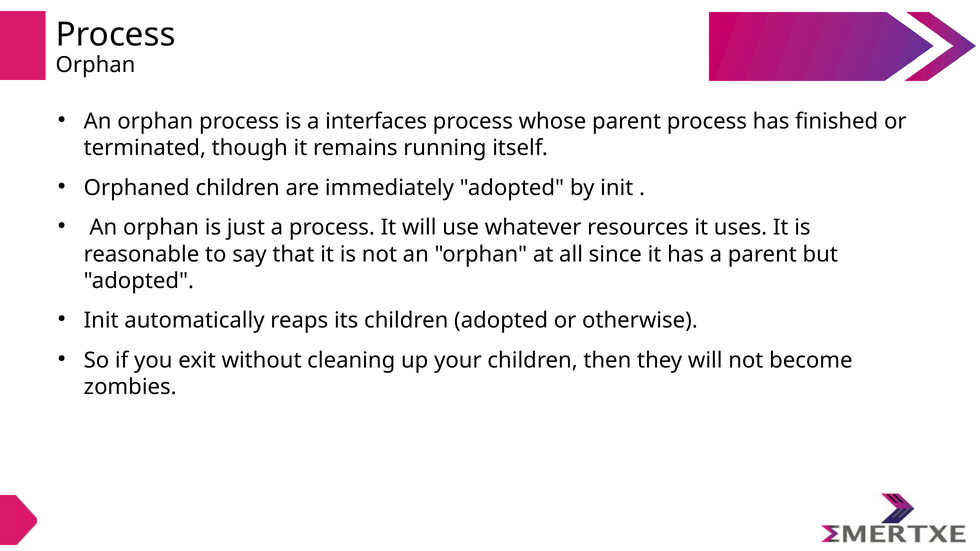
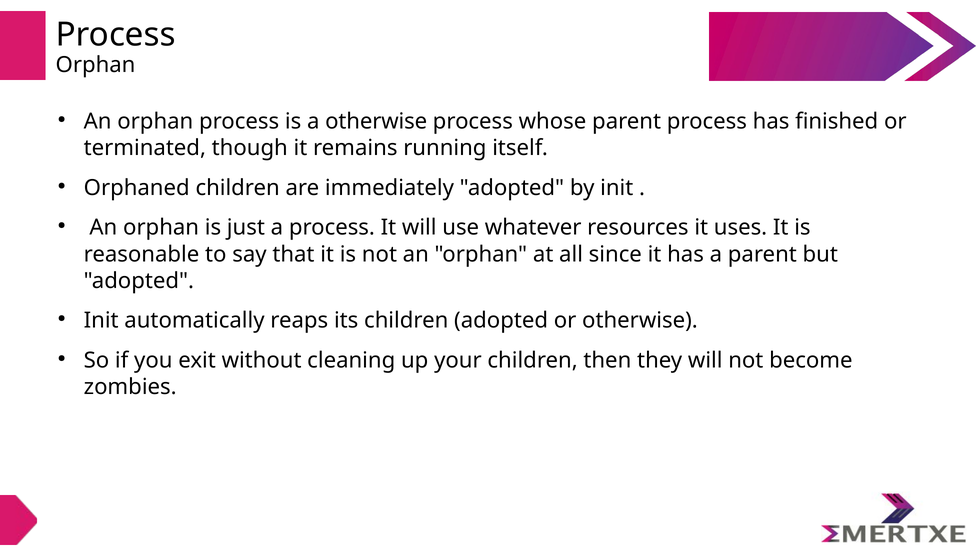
a interfaces: interfaces -> otherwise
